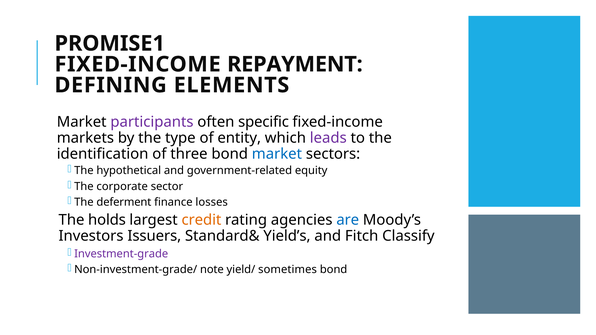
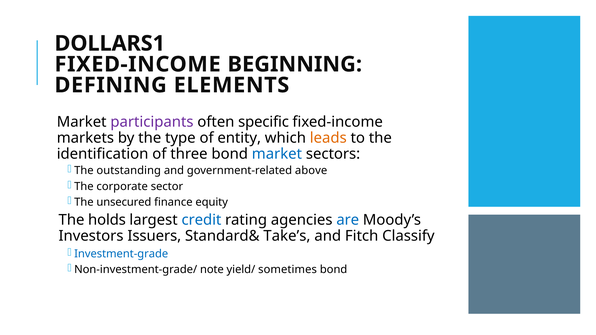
PROMISE1: PROMISE1 -> DOLLARS1
REPAYMENT: REPAYMENT -> BEGINNING
leads colour: purple -> orange
hypothetical: hypothetical -> outstanding
equity: equity -> above
deferment: deferment -> unsecured
losses: losses -> equity
credit colour: orange -> blue
Yield’s: Yield’s -> Take’s
Investment-grade colour: purple -> blue
